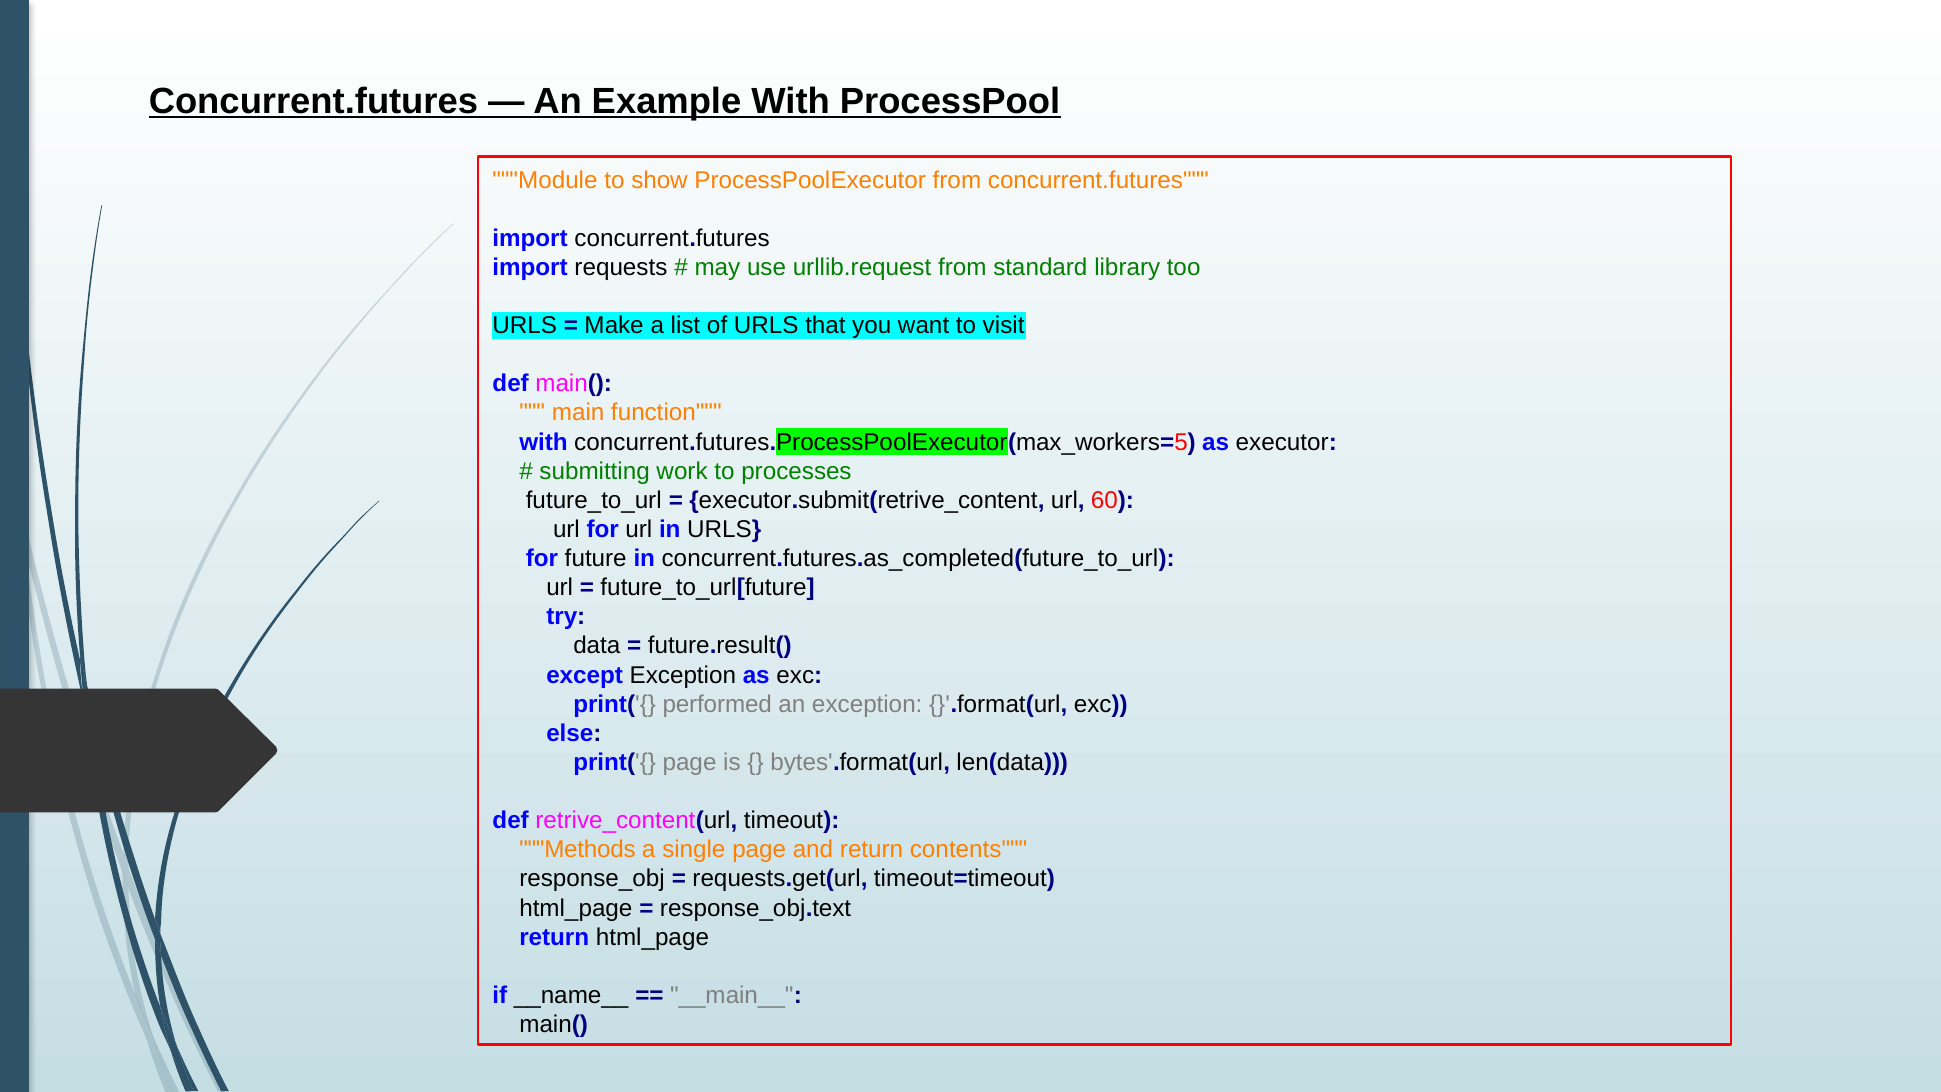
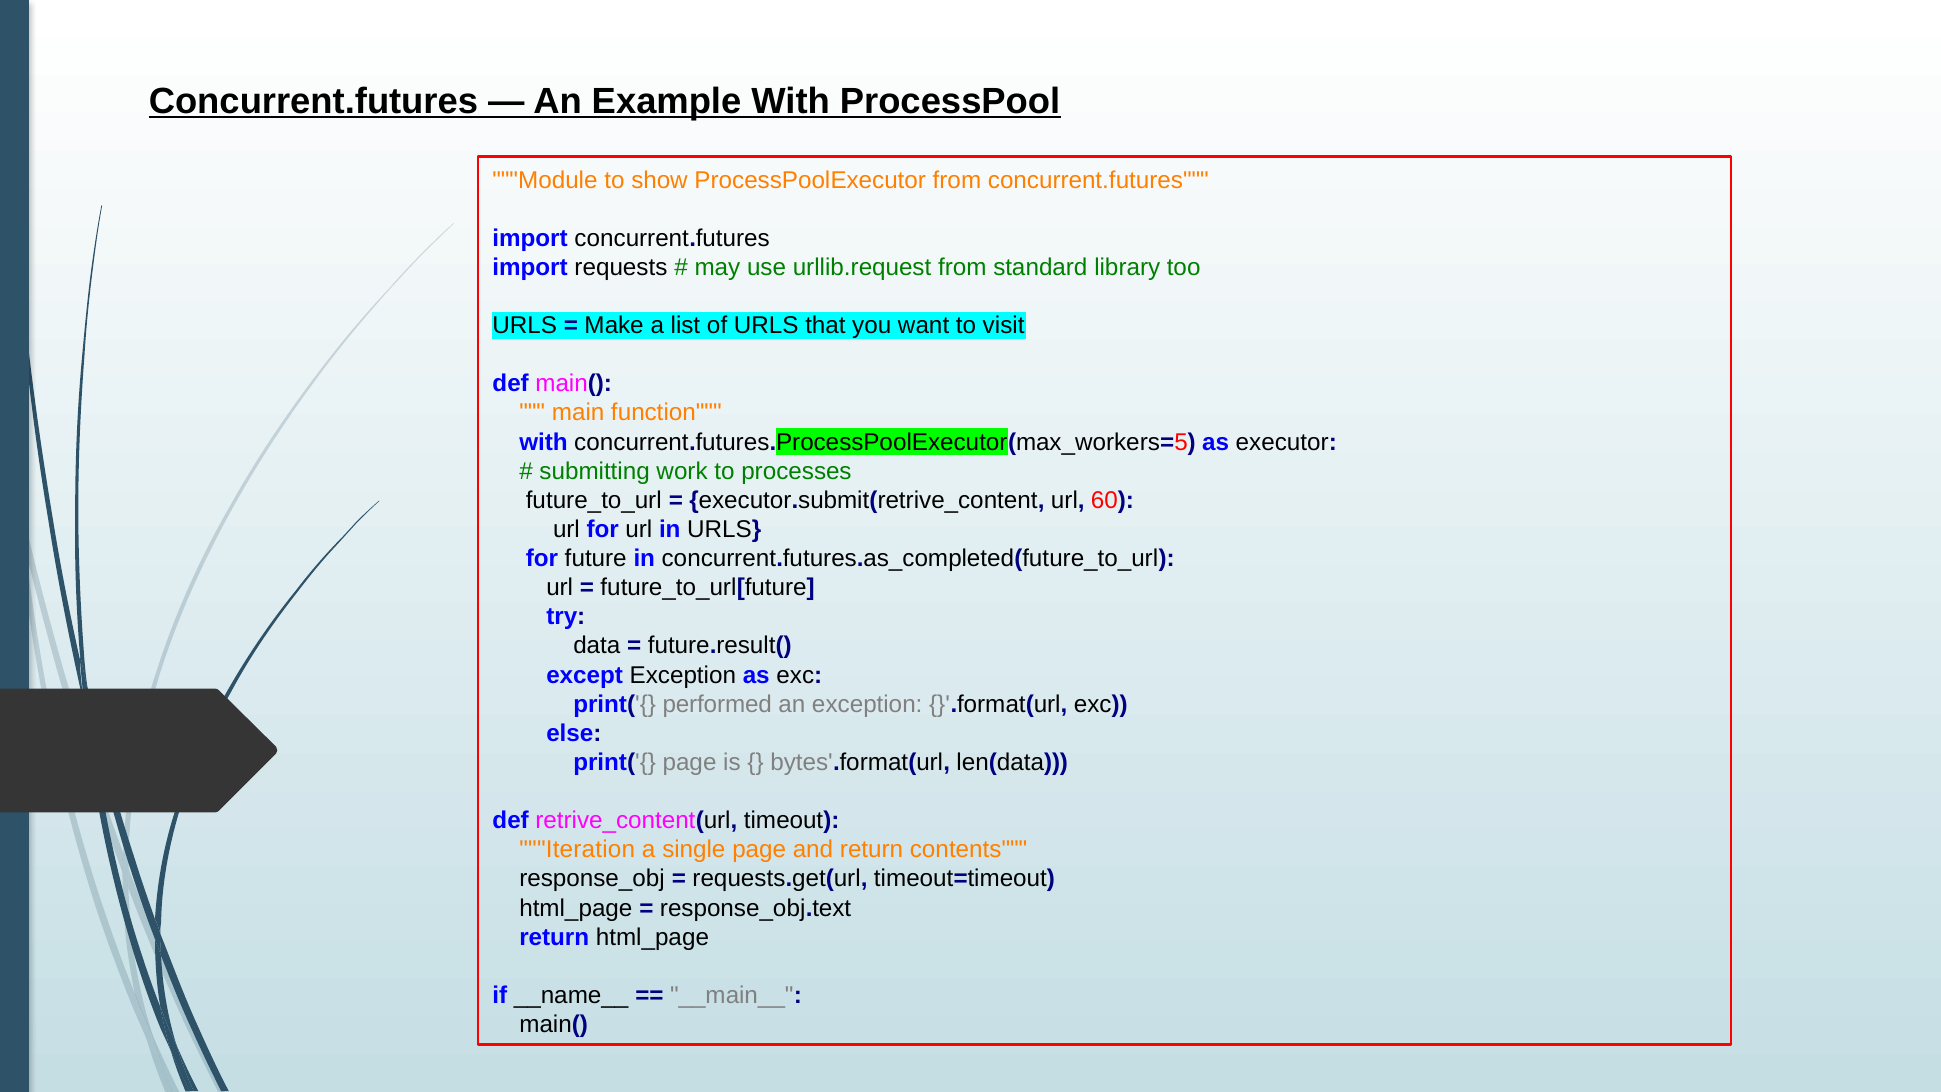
Methods: Methods -> Iteration
